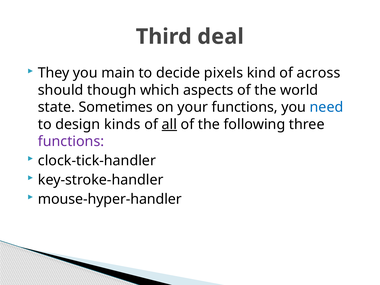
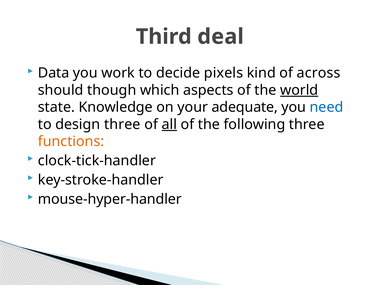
They: They -> Data
main: main -> work
world underline: none -> present
Sometimes: Sometimes -> Knowledge
your functions: functions -> adequate
design kinds: kinds -> three
functions at (71, 141) colour: purple -> orange
